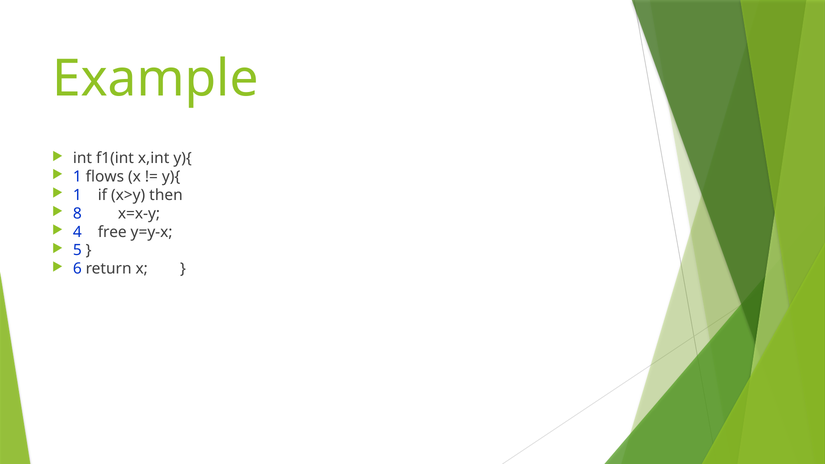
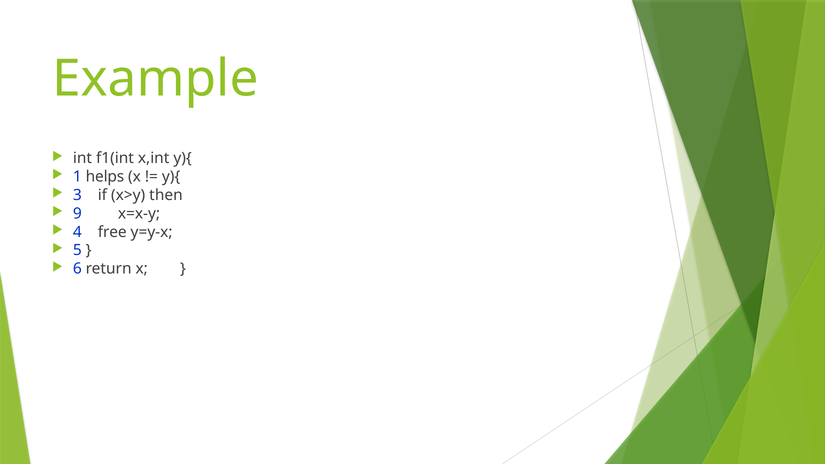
flows: flows -> helps
1 at (77, 195): 1 -> 3
8: 8 -> 9
